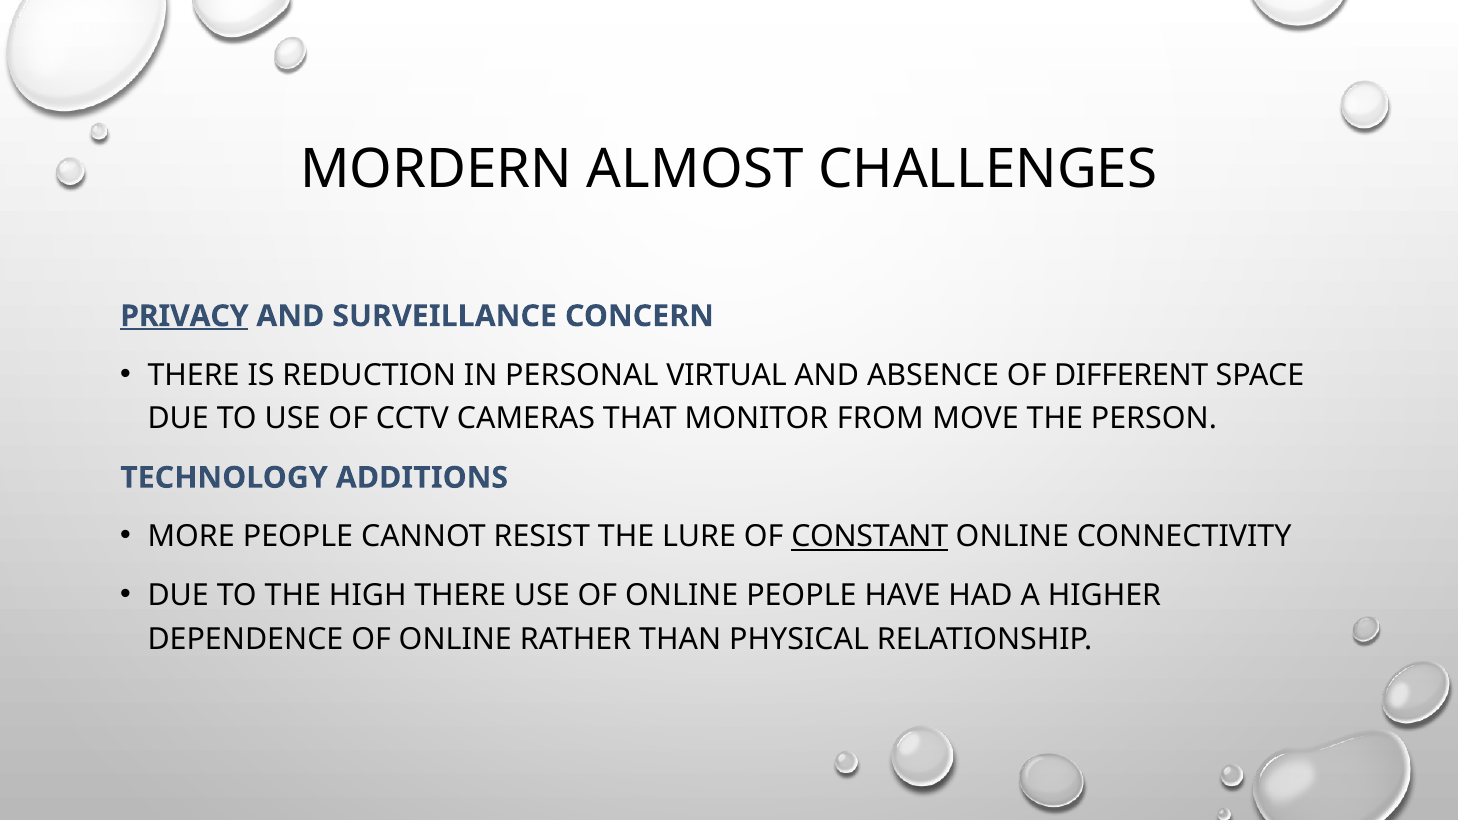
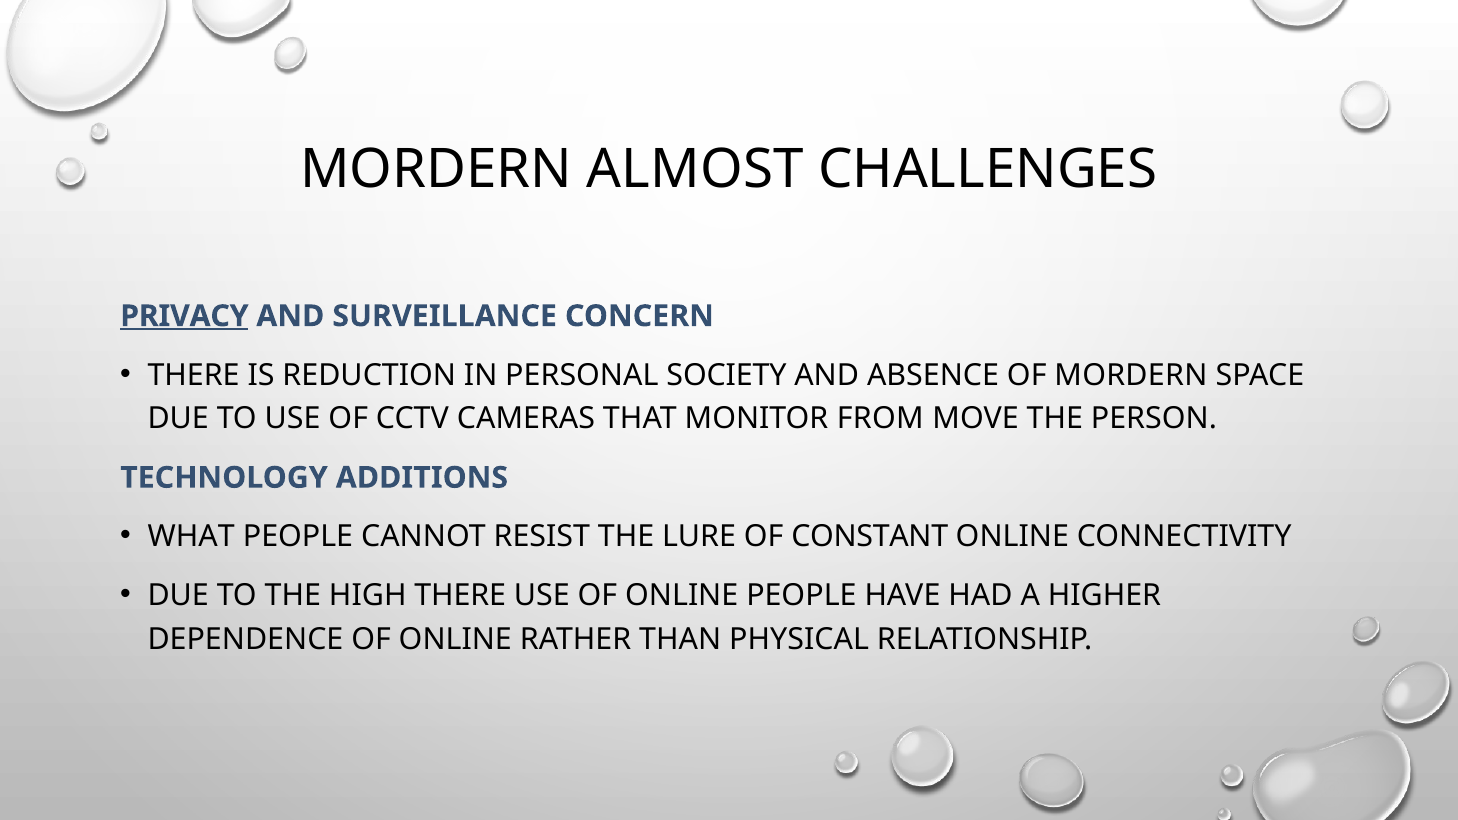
VIRTUAL: VIRTUAL -> SOCIETY
OF DIFFERENT: DIFFERENT -> MORDERN
MORE: MORE -> WHAT
CONSTANT underline: present -> none
